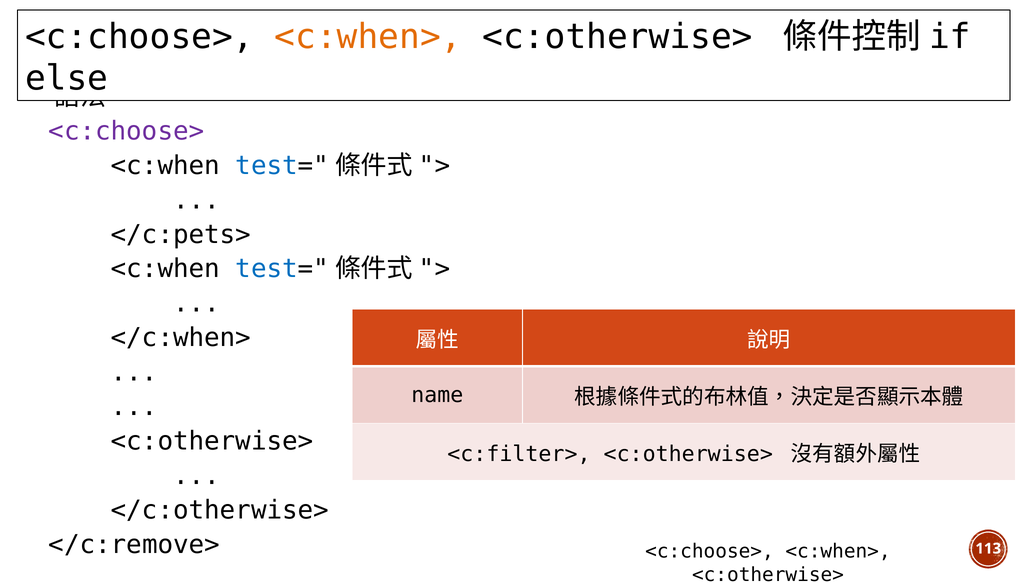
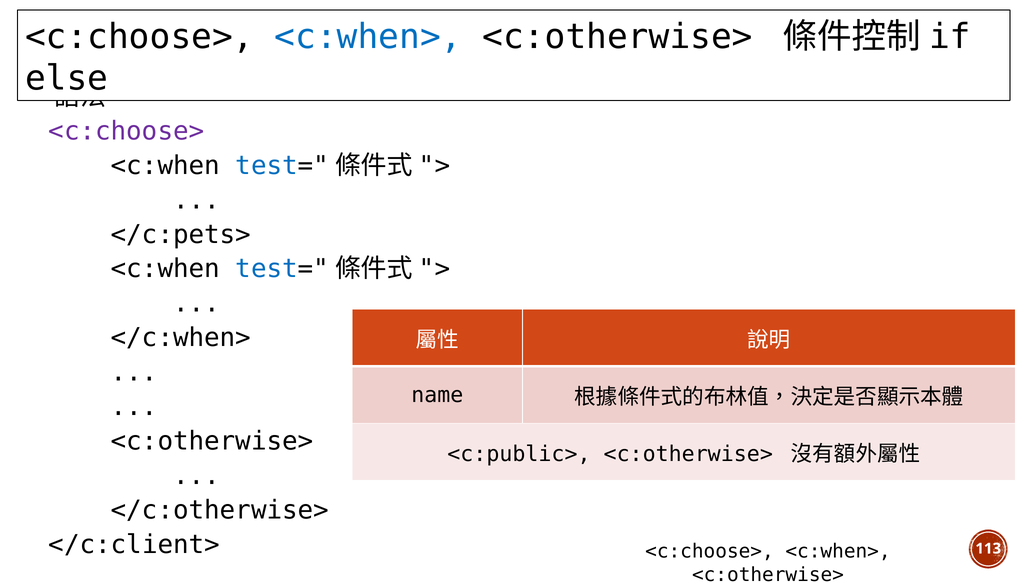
<c:when> at (368, 37) colour: orange -> blue
<c:filter>: <c:filter> -> <c:public>
</c:remove>: </c:remove> -> </c:client>
